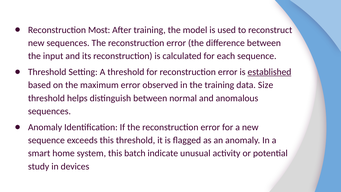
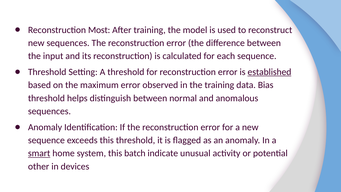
Size: Size -> Bias
smart underline: none -> present
study: study -> other
